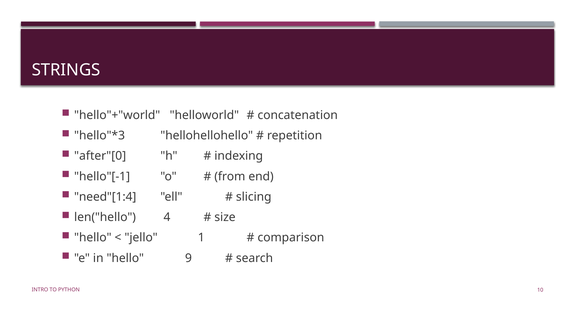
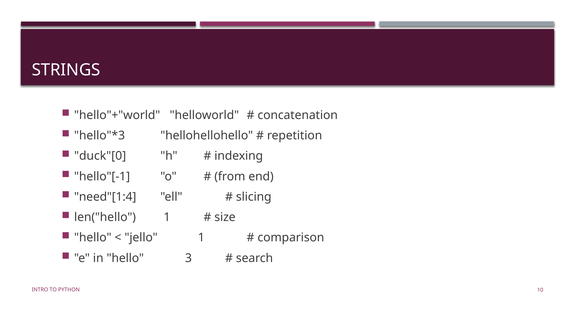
after"[0: after"[0 -> duck"[0
len("hello 4: 4 -> 1
9: 9 -> 3
